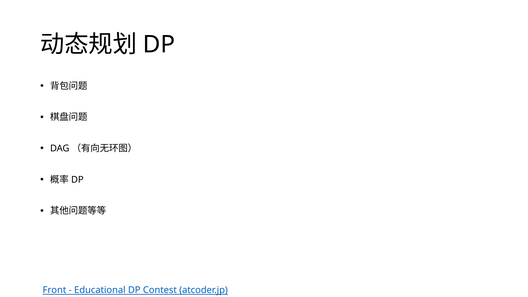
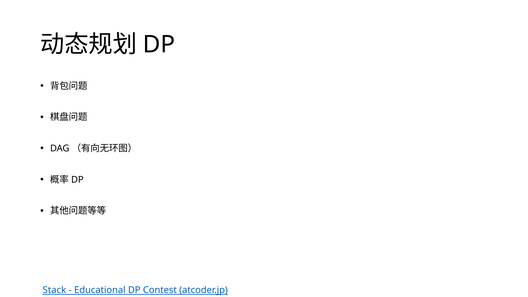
Front: Front -> Stack
